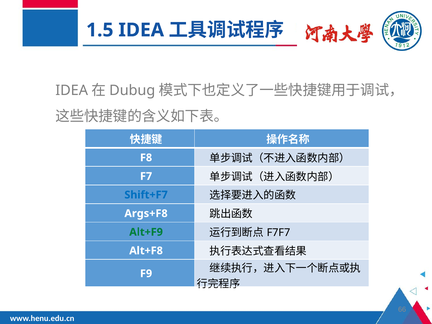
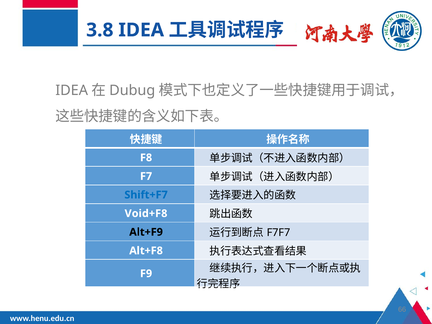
1.5: 1.5 -> 3.8
Args+F8: Args+F8 -> Void+F8
Alt+F9 colour: green -> black
